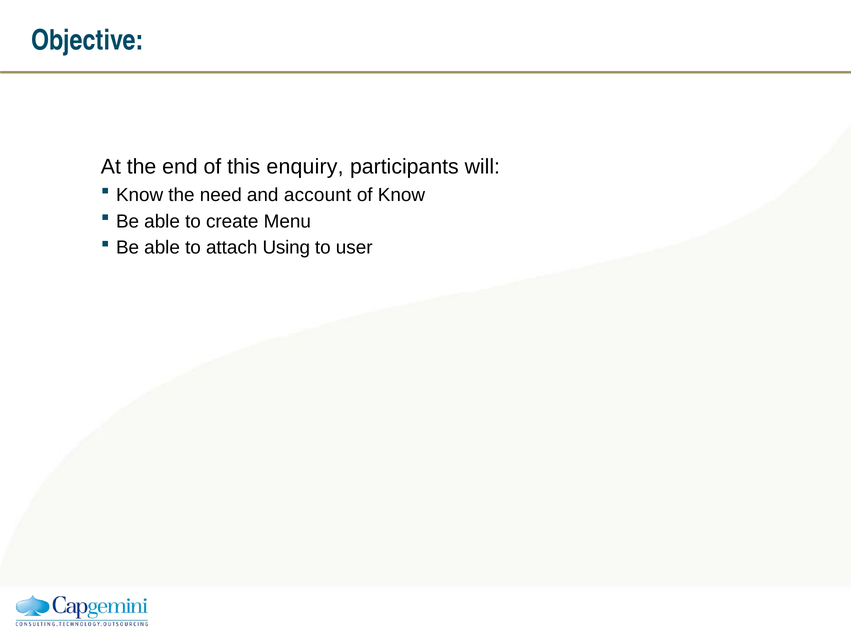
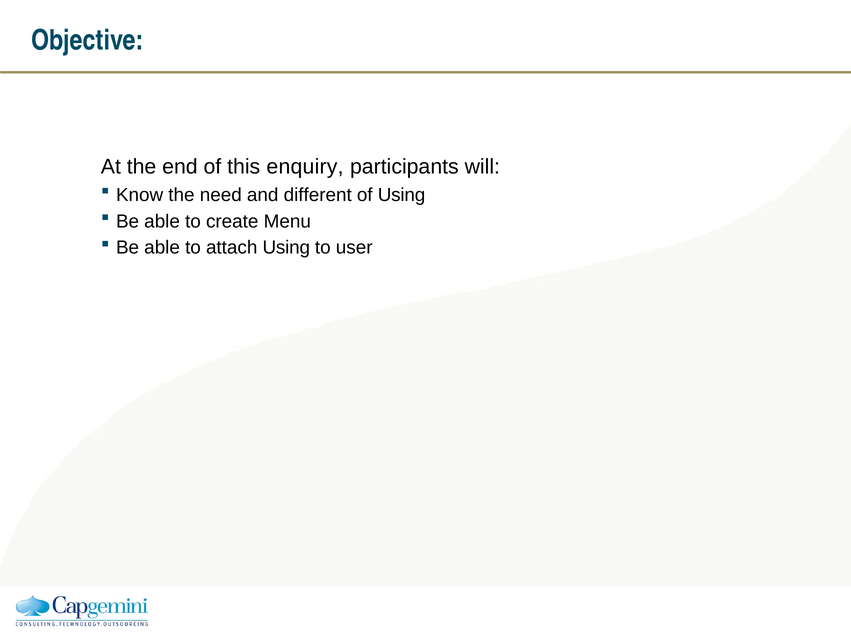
account: account -> different
of Know: Know -> Using
